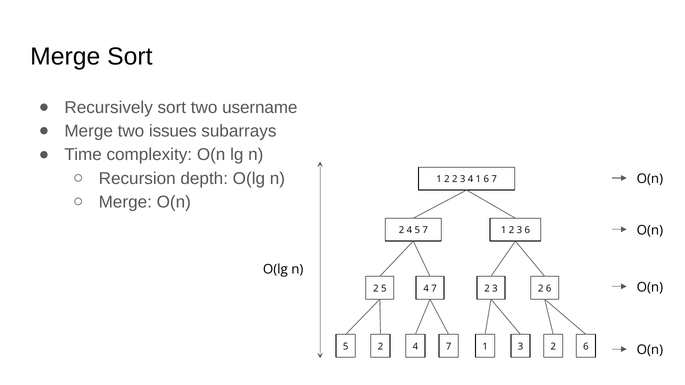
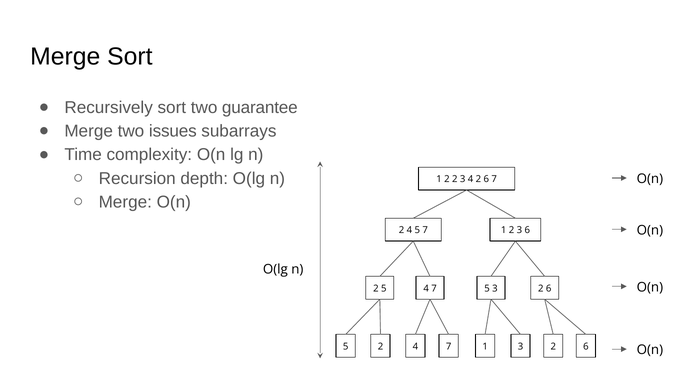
username: username -> guarantee
4 1: 1 -> 2
4 7 2: 2 -> 5
